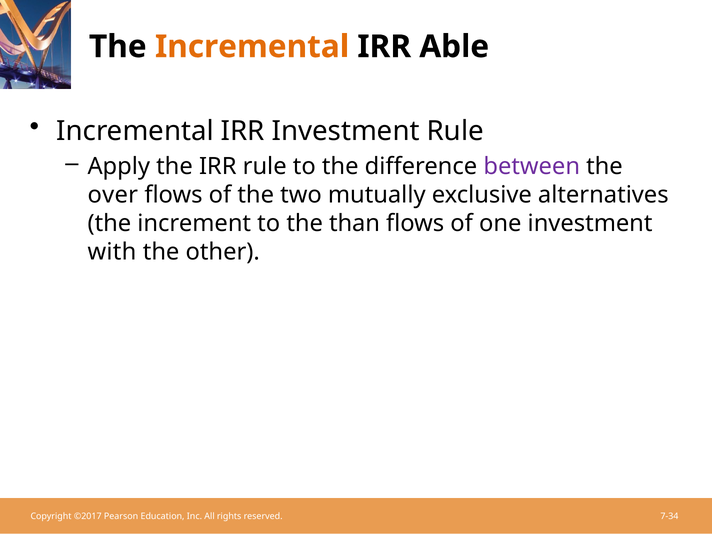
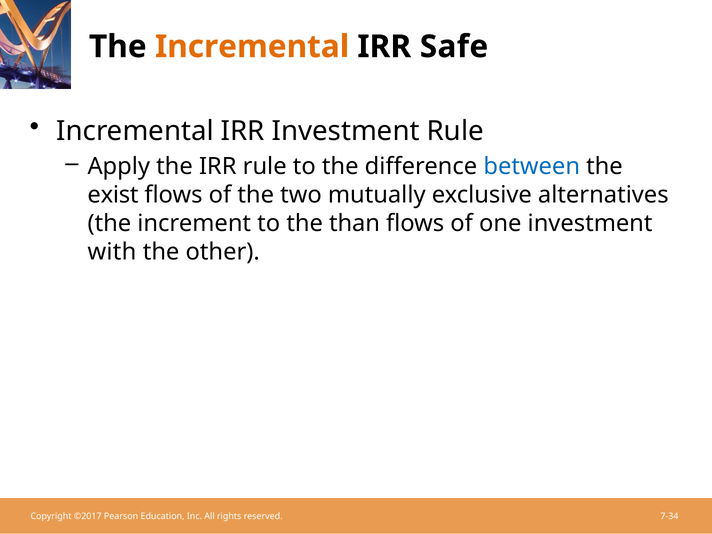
Able: Able -> Safe
between colour: purple -> blue
over: over -> exist
